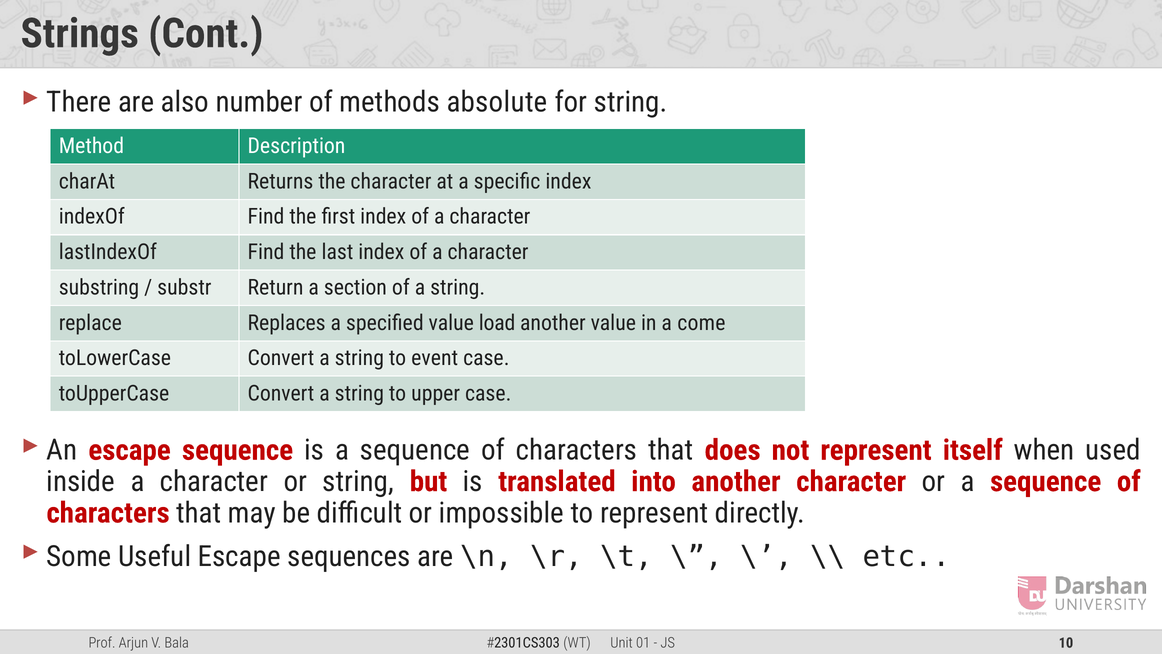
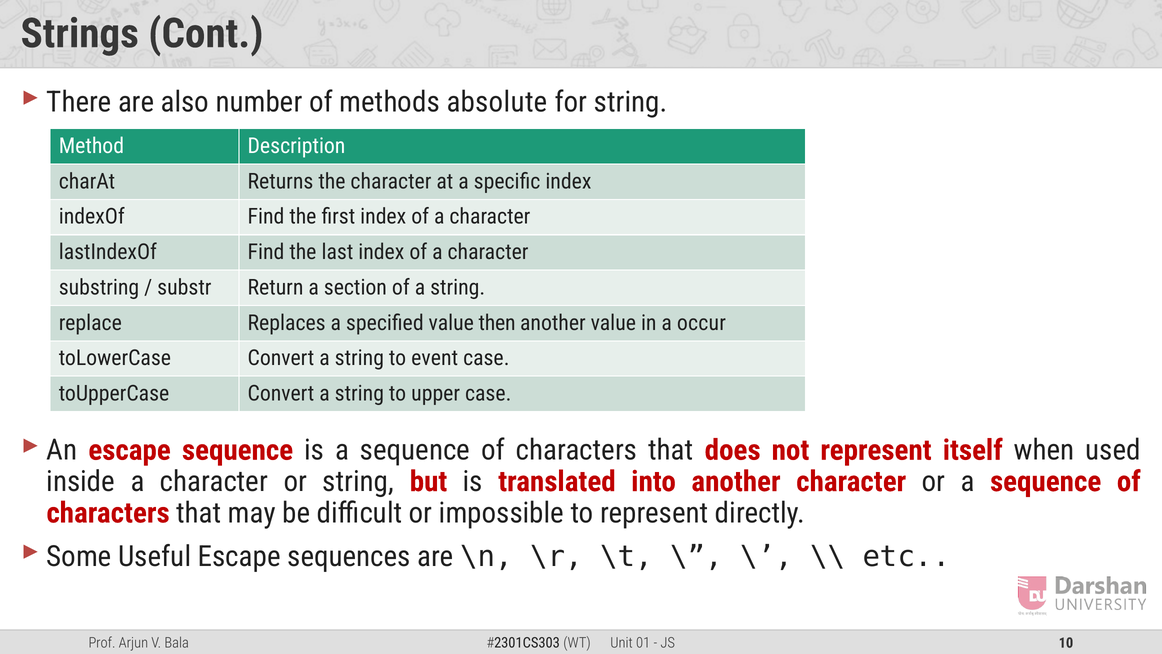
load: load -> then
come: come -> occur
